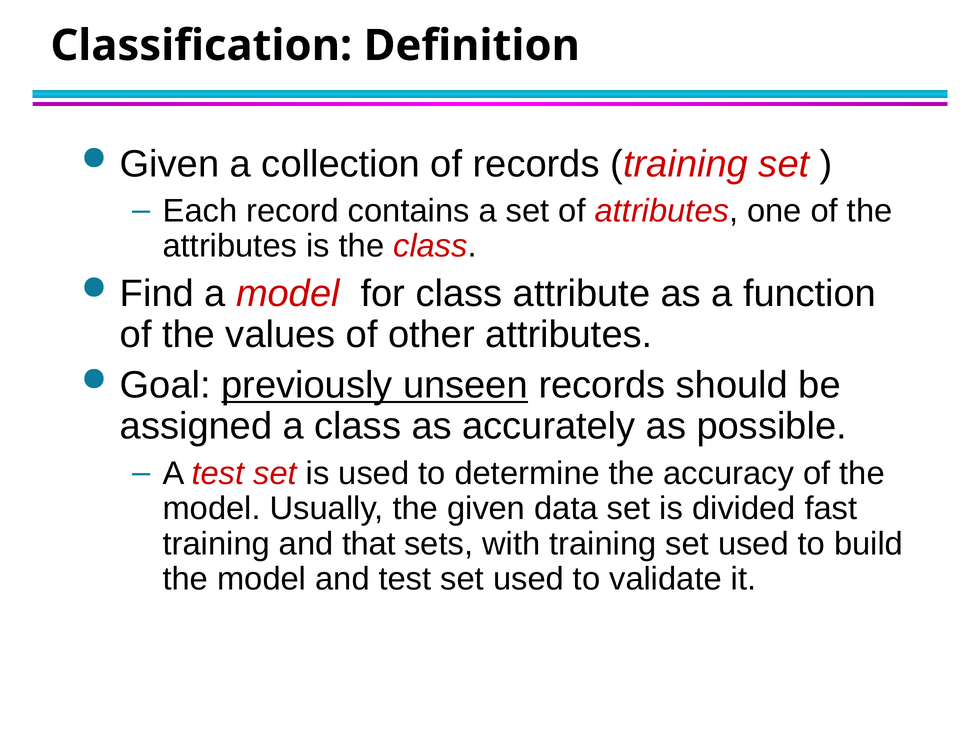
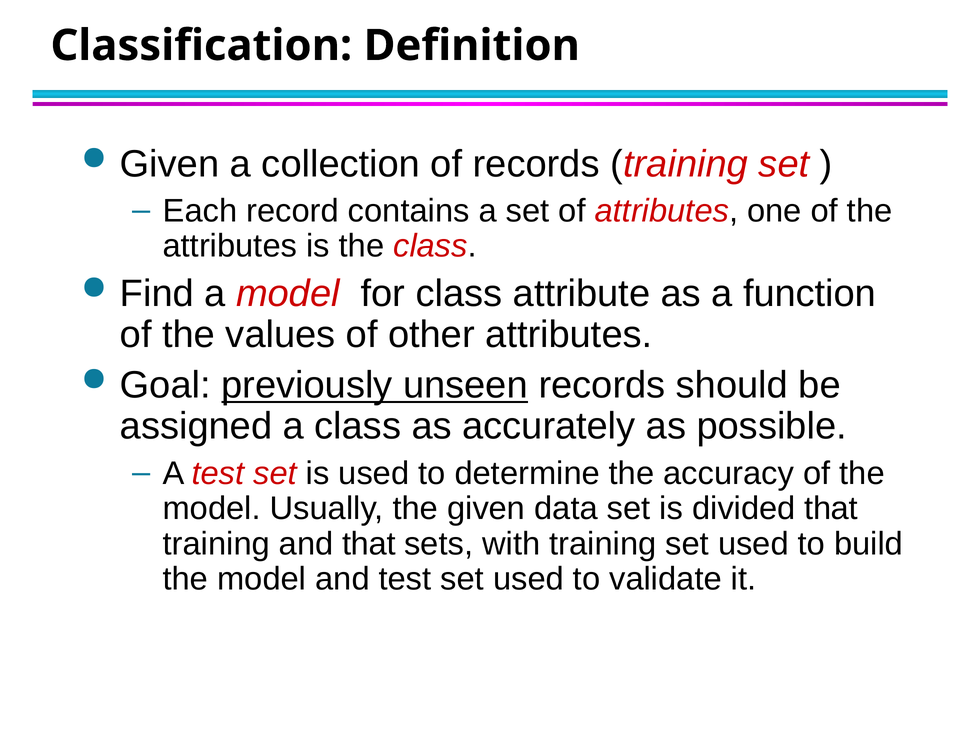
divided fast: fast -> that
